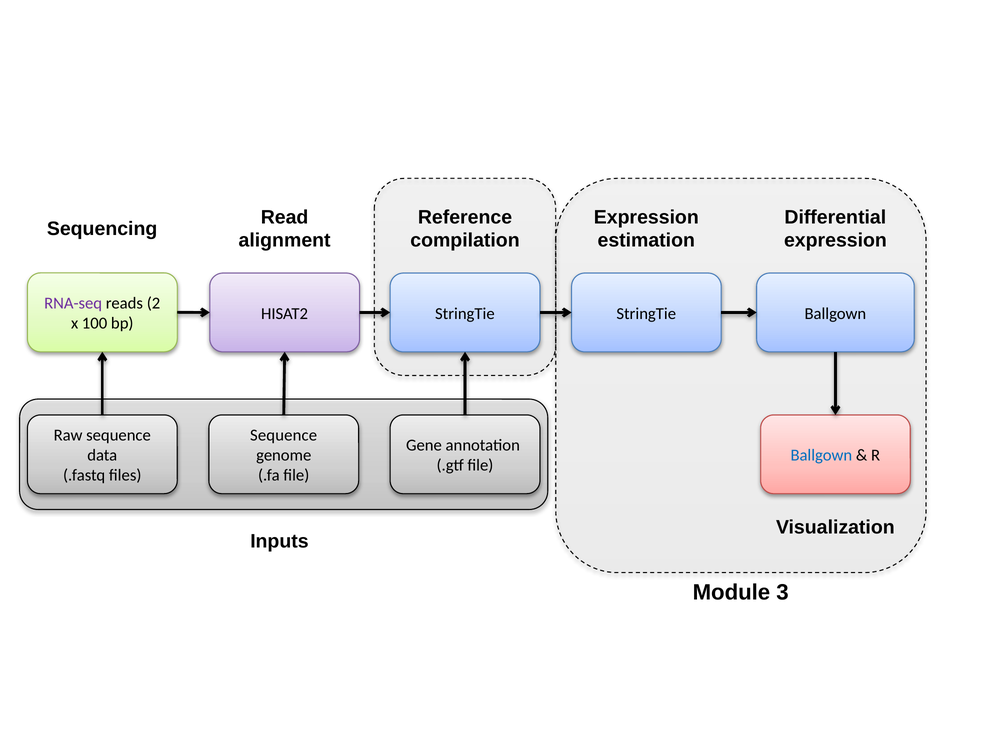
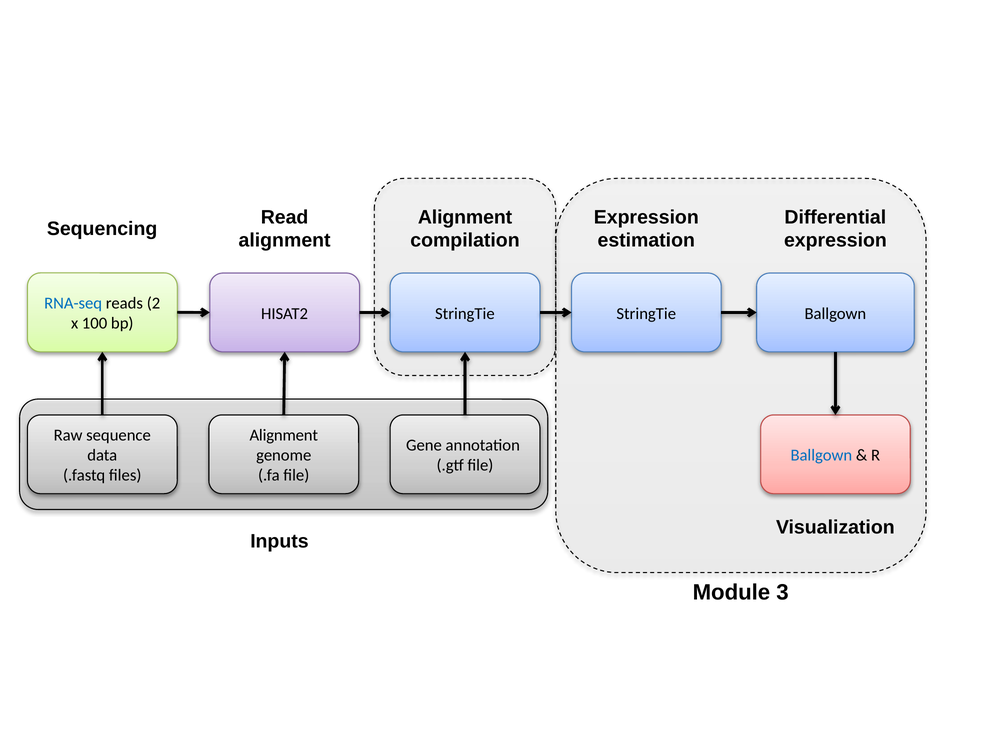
Reference at (465, 217): Reference -> Alignment
RNA-seq colour: purple -> blue
Sequence at (284, 435): Sequence -> Alignment
